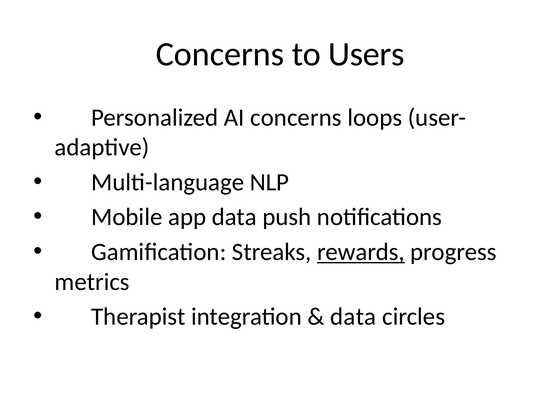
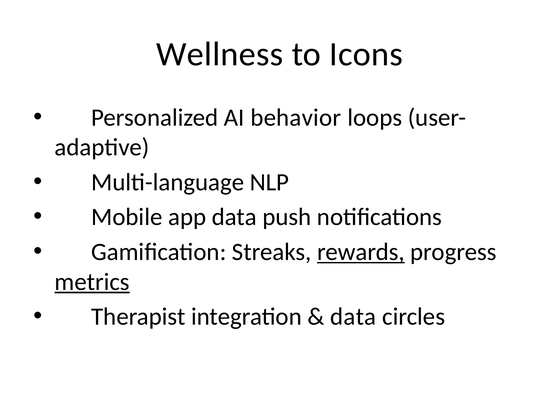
Concerns at (220, 54): Concerns -> Wellness
Users: Users -> Icons
AI concerns: concerns -> behavior
metrics underline: none -> present
